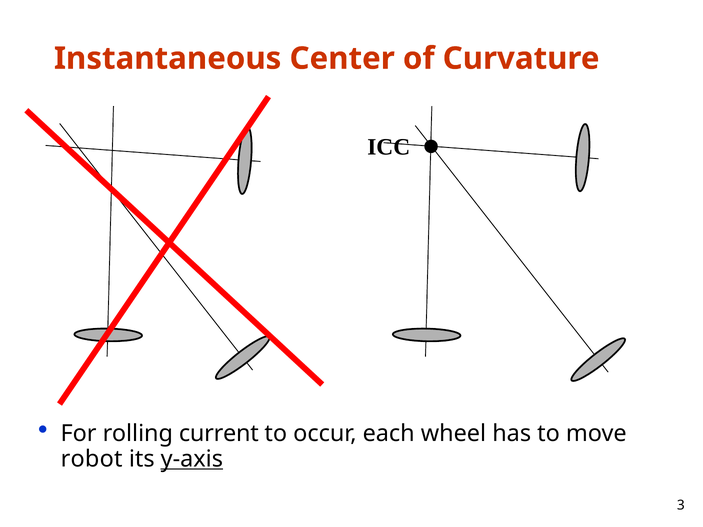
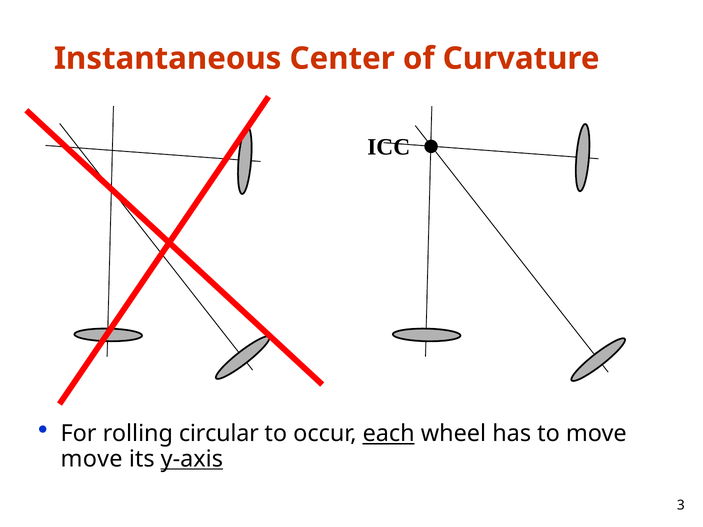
current: current -> circular
each underline: none -> present
robot at (92, 459): robot -> move
